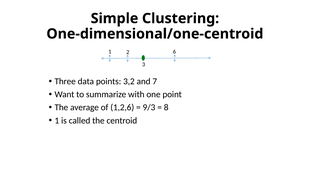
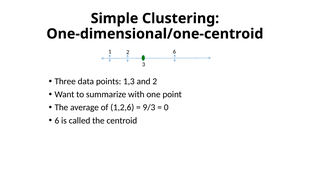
3,2: 3,2 -> 1,3
and 7: 7 -> 2
8: 8 -> 0
1 at (57, 120): 1 -> 6
